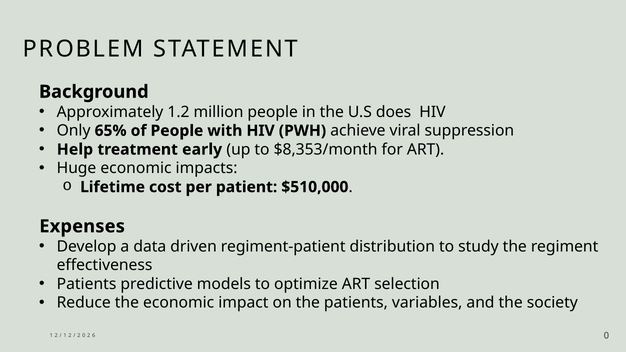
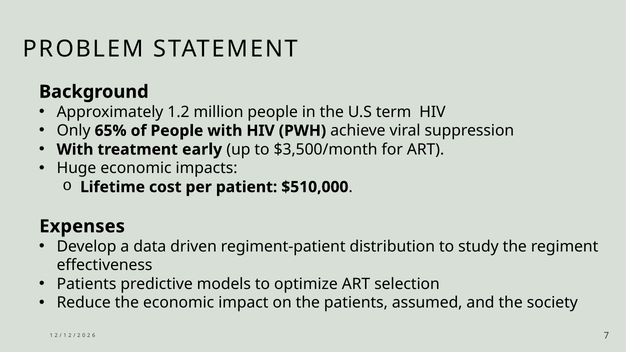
does: does -> term
Help at (75, 150): Help -> With
$8,353/month: $8,353/month -> $3,500/month
variables: variables -> assumed
0 at (606, 336): 0 -> 7
